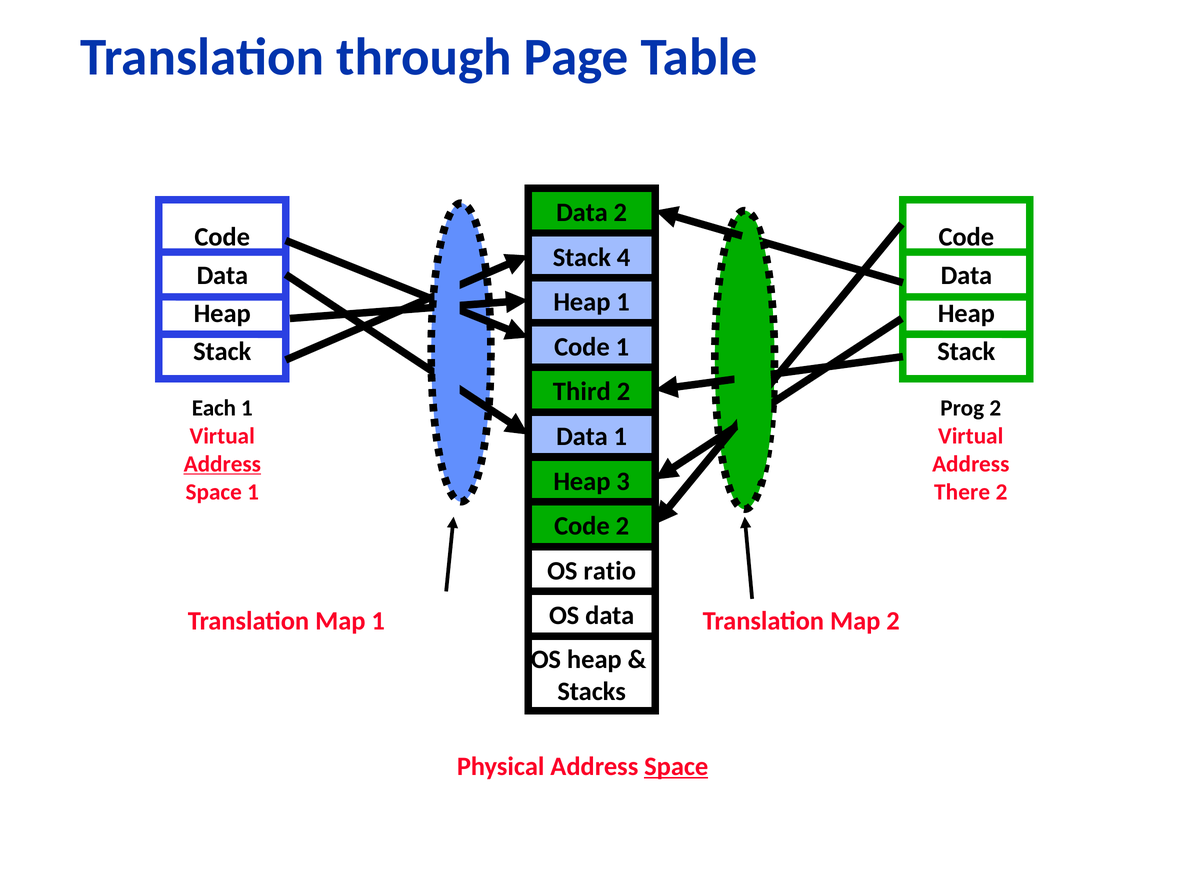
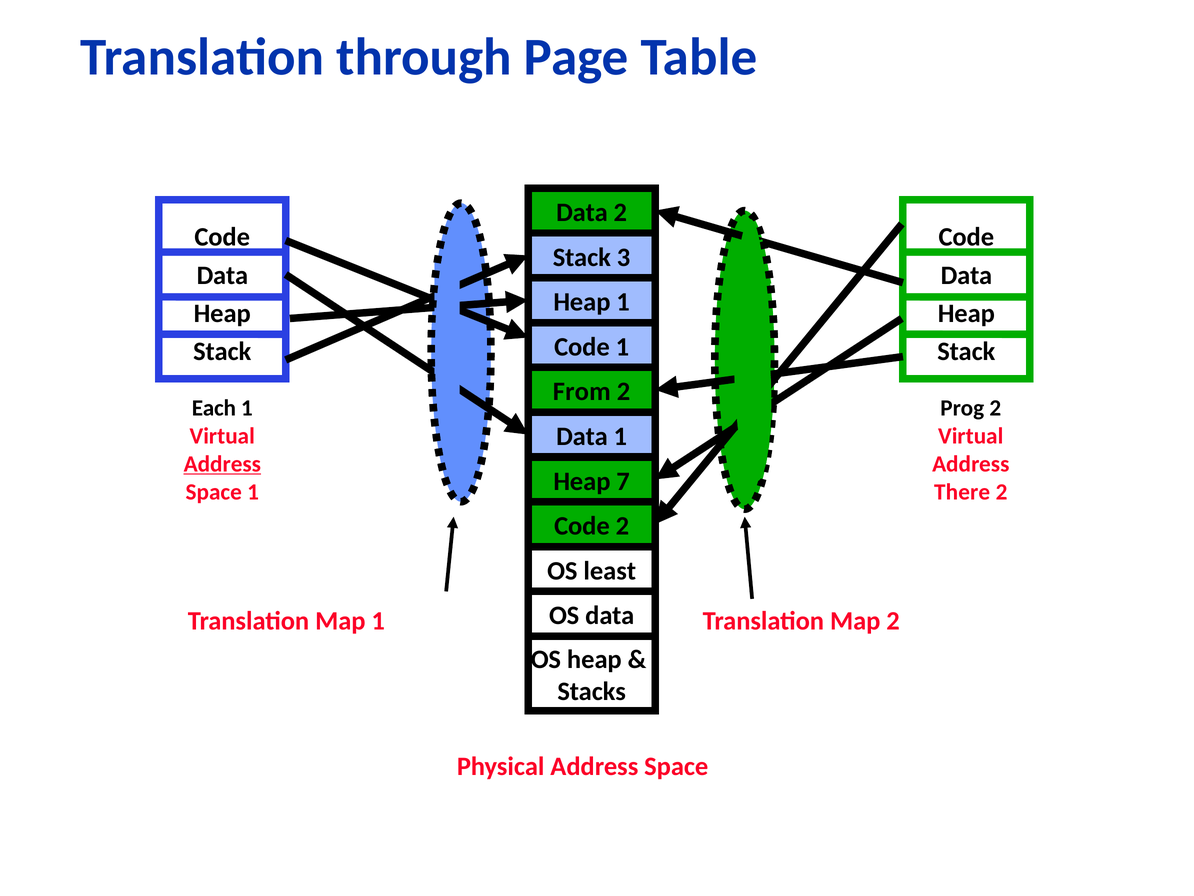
4: 4 -> 3
Third: Third -> From
3: 3 -> 7
ratio: ratio -> least
Space at (676, 766) underline: present -> none
